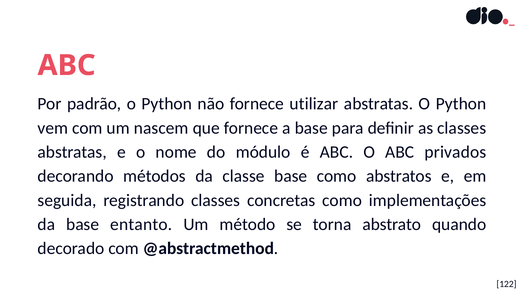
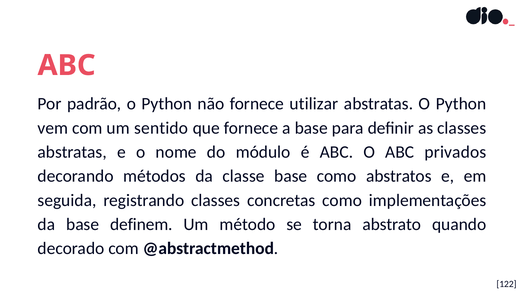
nascem: nascem -> sentido
entanto: entanto -> definem
